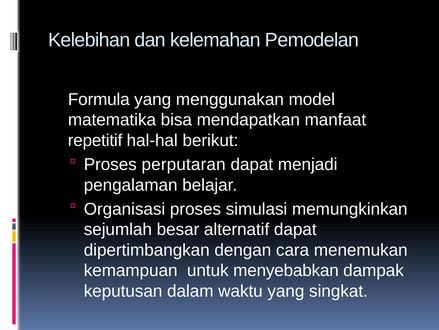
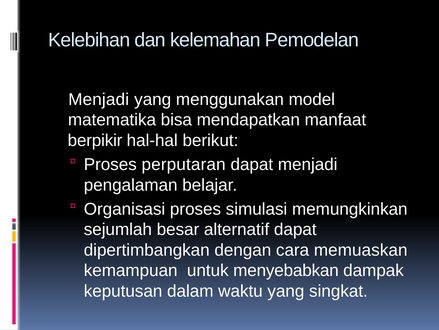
Formula at (99, 99): Formula -> Menjadi
repetitif: repetitif -> berpikir
menemukan: menemukan -> memuaskan
